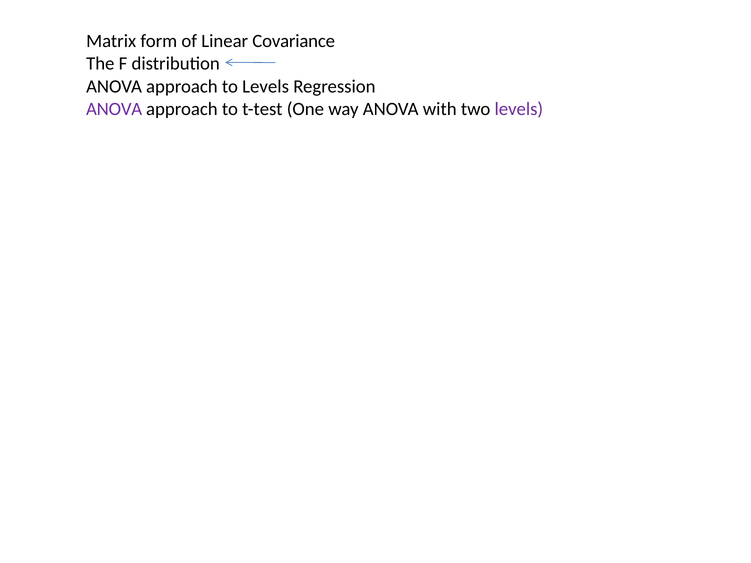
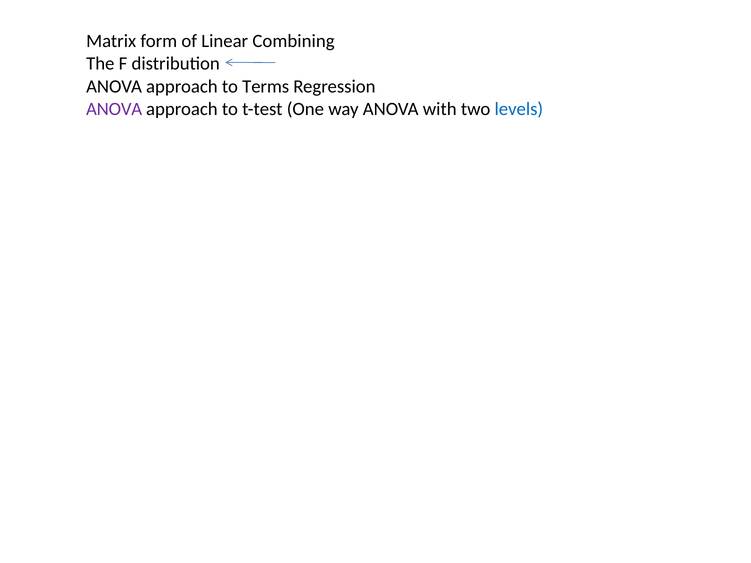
Covariance: Covariance -> Combining
to Levels: Levels -> Terms
levels at (519, 109) colour: purple -> blue
